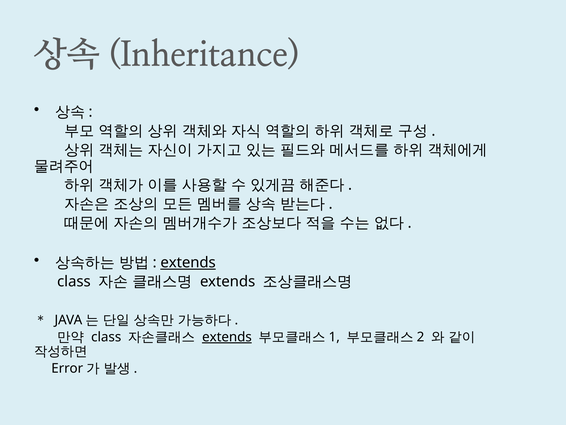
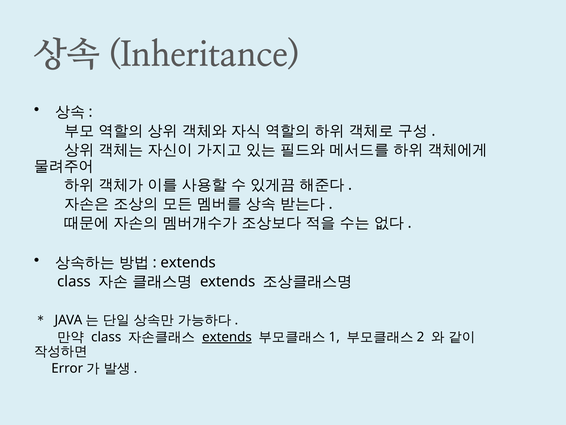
extends at (188, 262) underline: present -> none
